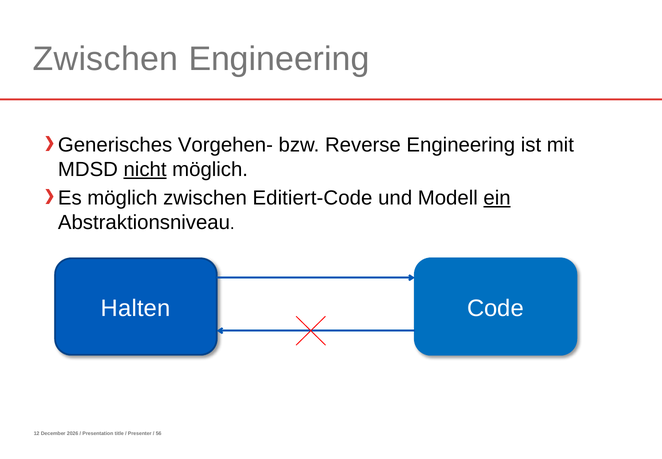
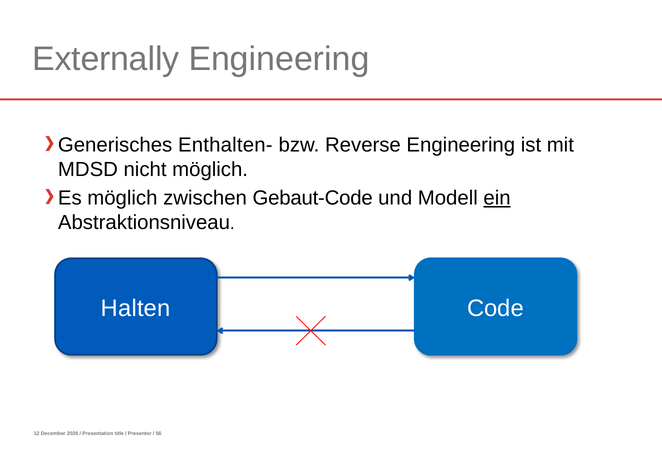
Zwischen at (105, 59): Zwischen -> Externally
Vorgehen-: Vorgehen- -> Enthalten-
nicht underline: present -> none
Editiert-Code: Editiert-Code -> Gebaut-Code
